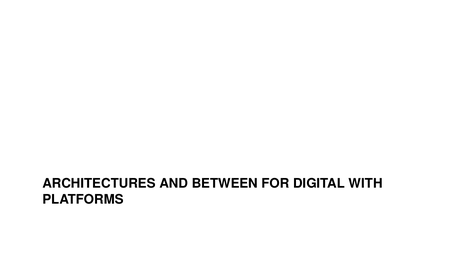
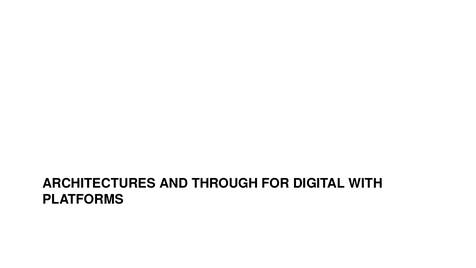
BETWEEN: BETWEEN -> THROUGH
